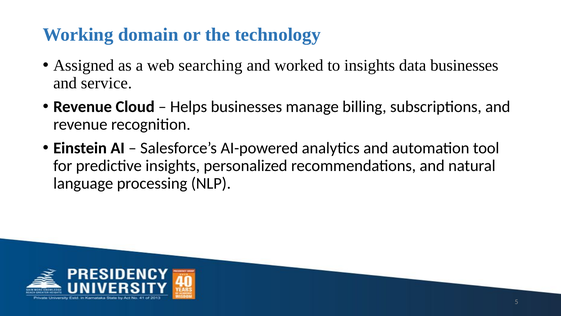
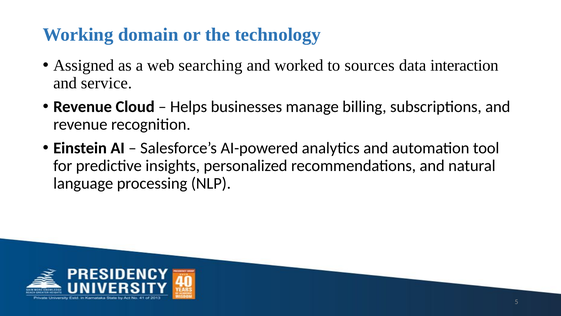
to insights: insights -> sources
data businesses: businesses -> interaction
